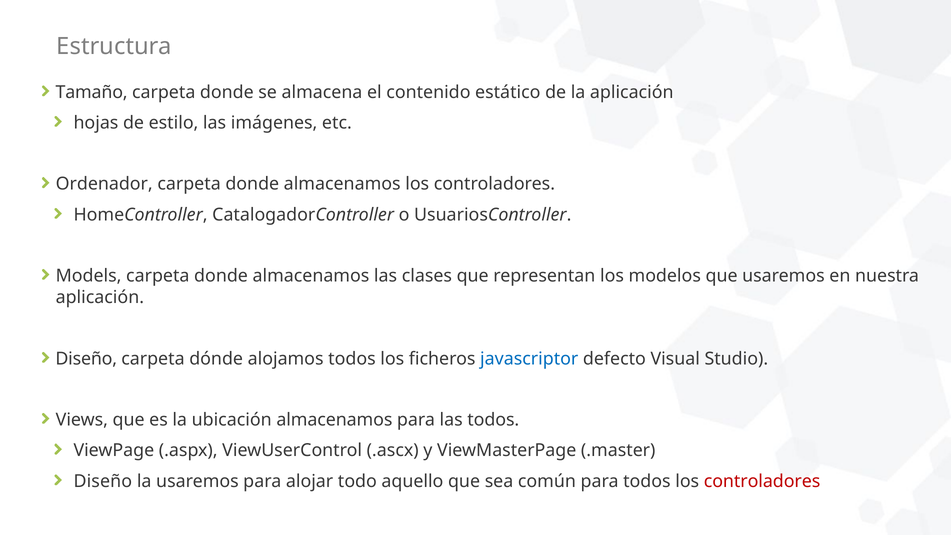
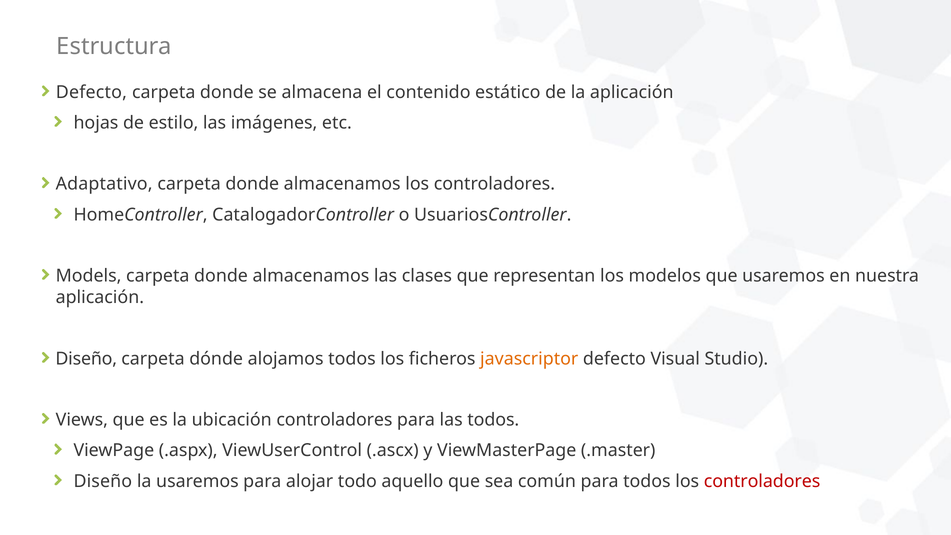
Tamaño at (92, 92): Tamaño -> Defecto
Ordenador: Ordenador -> Adaptativo
javascriptor colour: blue -> orange
ubicación almacenamos: almacenamos -> controladores
